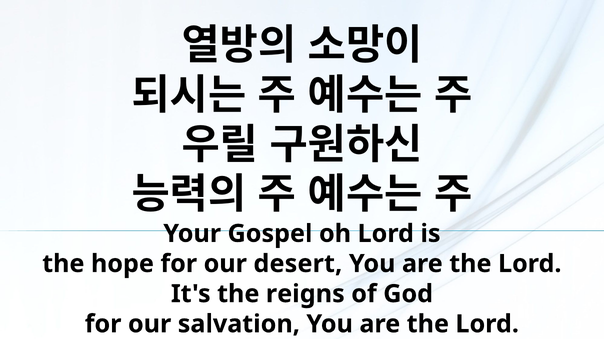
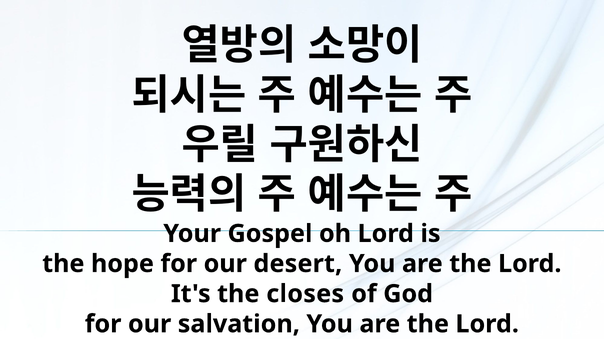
reigns: reigns -> closes
